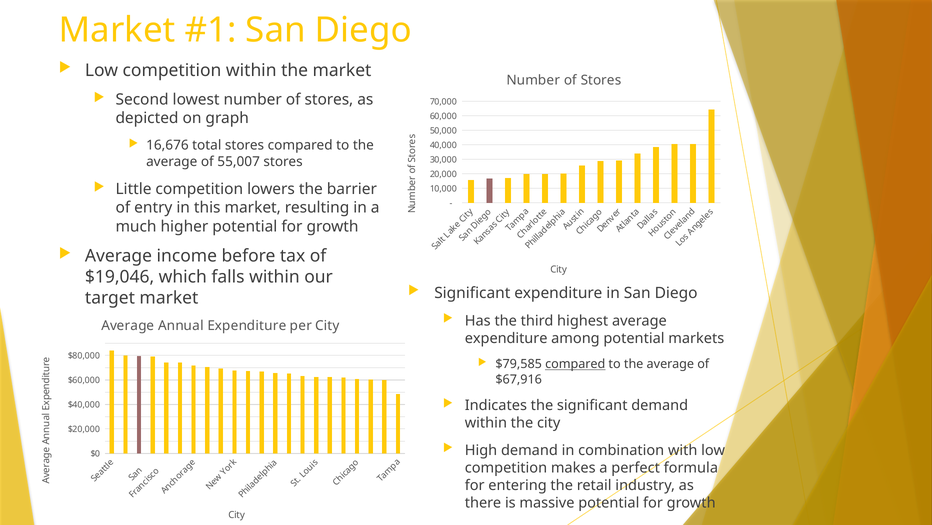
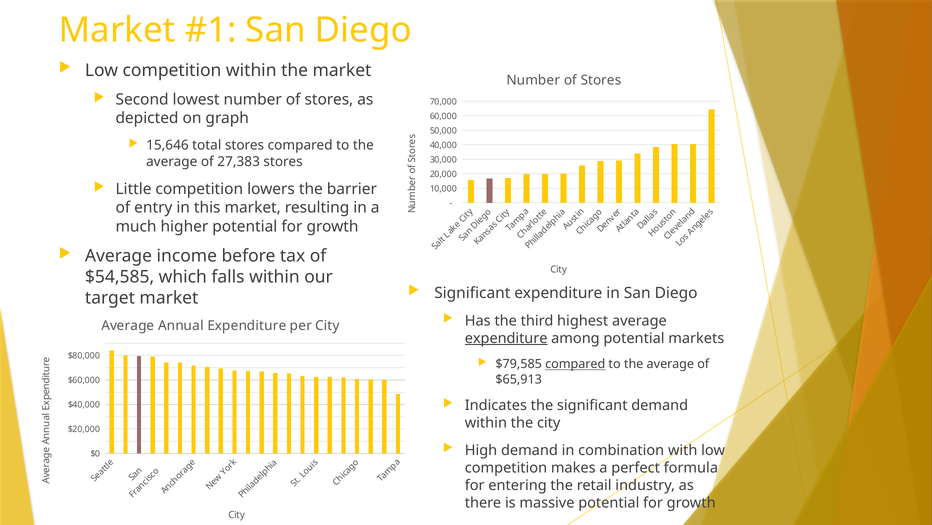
16,676: 16,676 -> 15,646
55,007: 55,007 -> 27,383
$19,046: $19,046 -> $54,585
expenditure at (506, 338) underline: none -> present
$67,916: $67,916 -> $65,913
